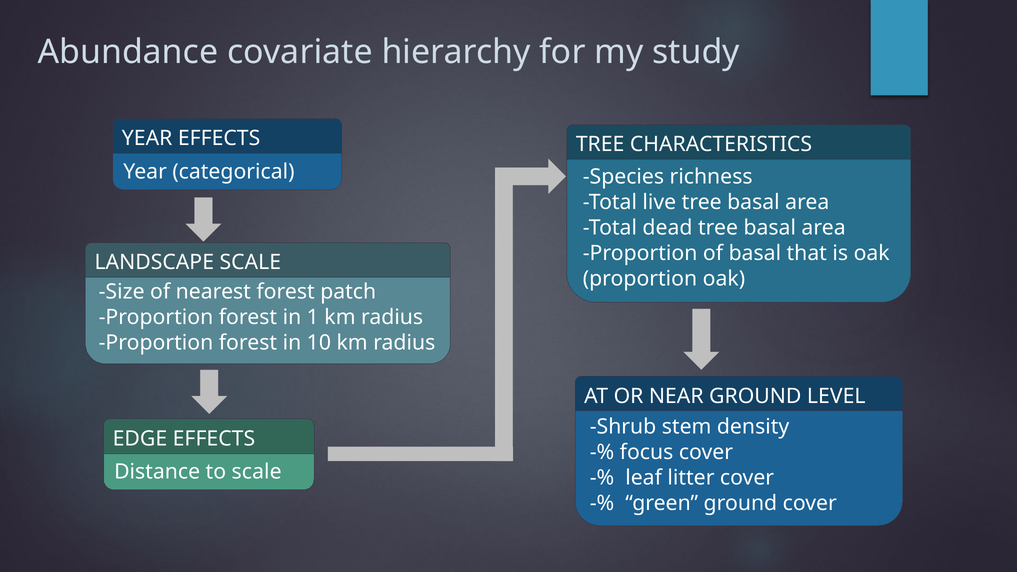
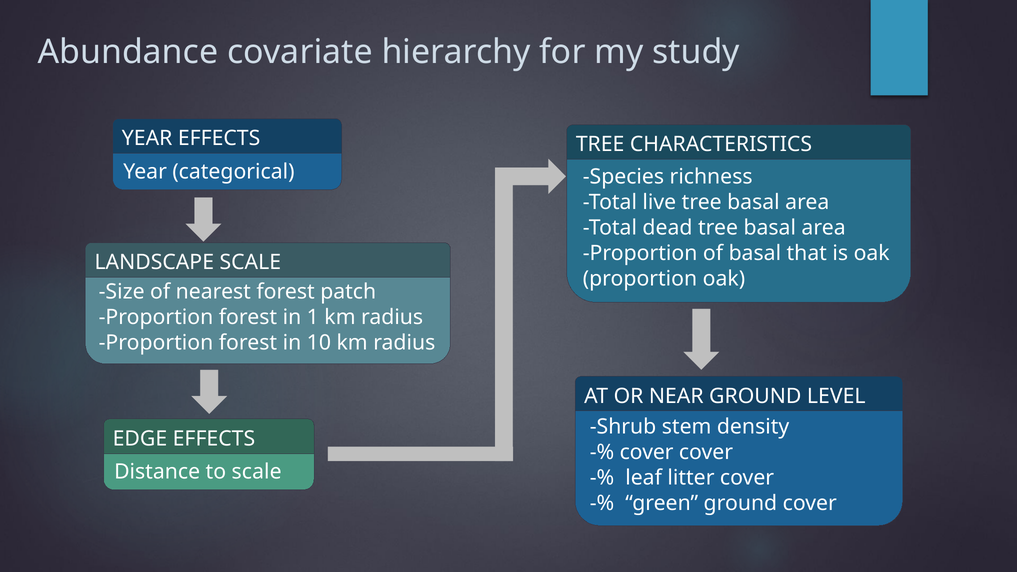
focus at (647, 452): focus -> cover
